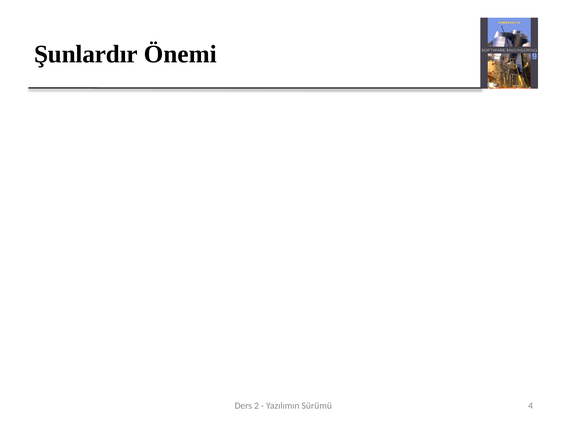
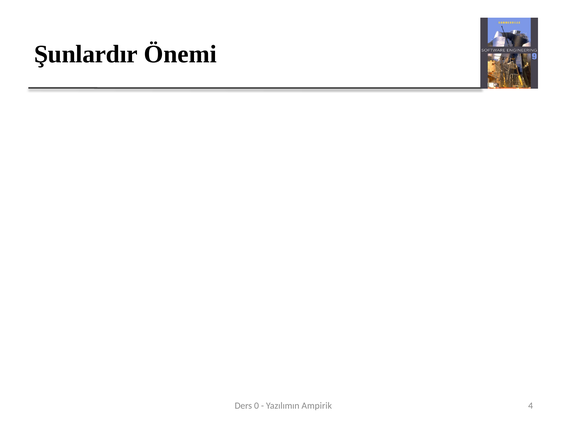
2: 2 -> 0
Sürümü: Sürümü -> Ampirik
